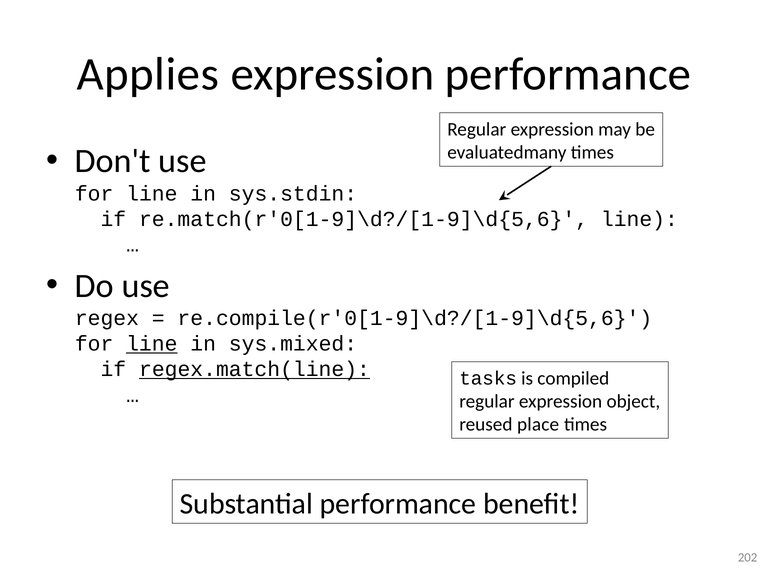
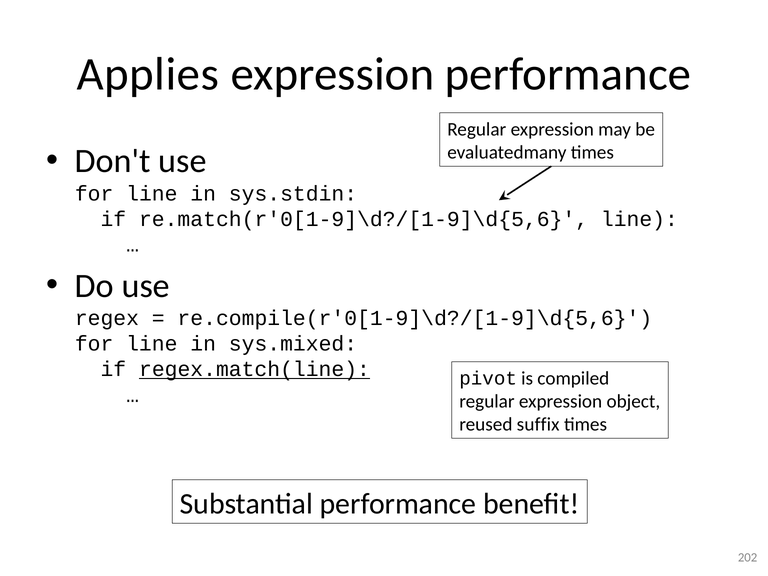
line at (152, 344) underline: present -> none
tasks: tasks -> pivot
place: place -> suffix
